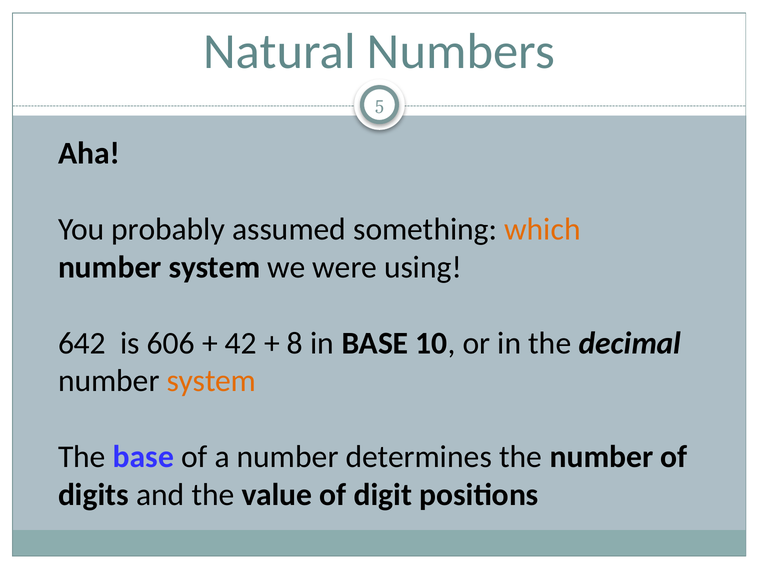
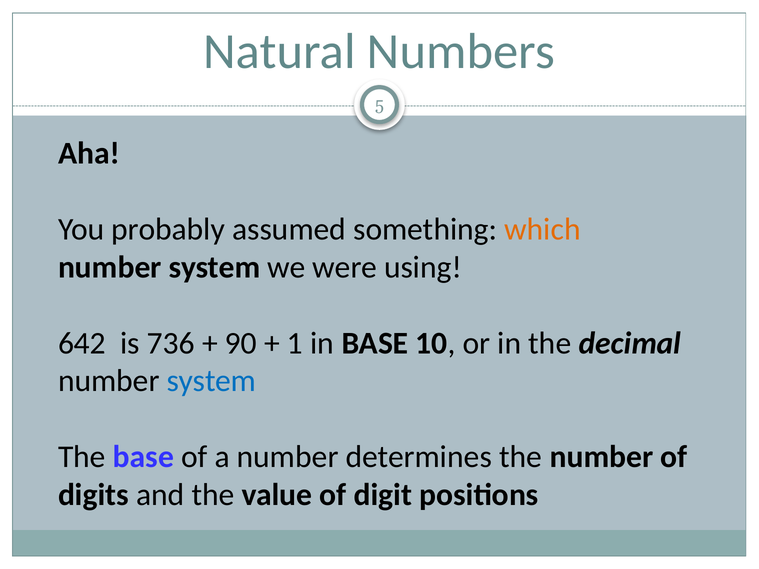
606: 606 -> 736
42: 42 -> 90
8: 8 -> 1
system at (211, 381) colour: orange -> blue
